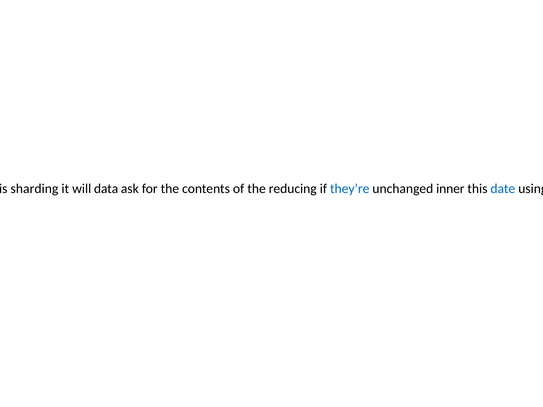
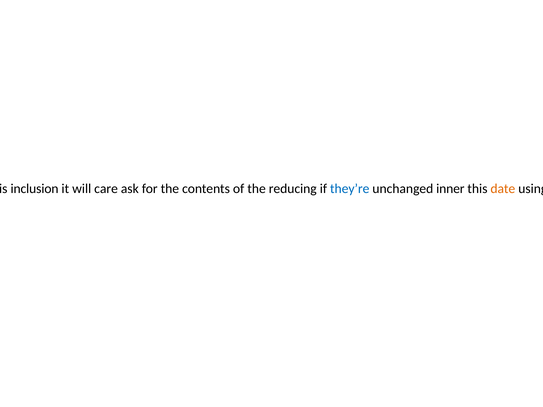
sharding: sharding -> inclusion
data: data -> care
date colour: blue -> orange
